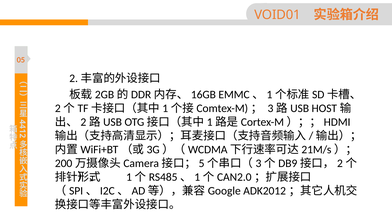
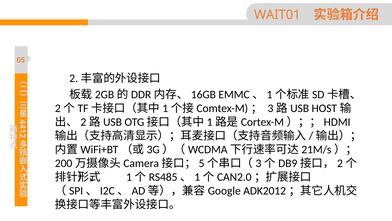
VOID01: VOID01 -> WAIT01
